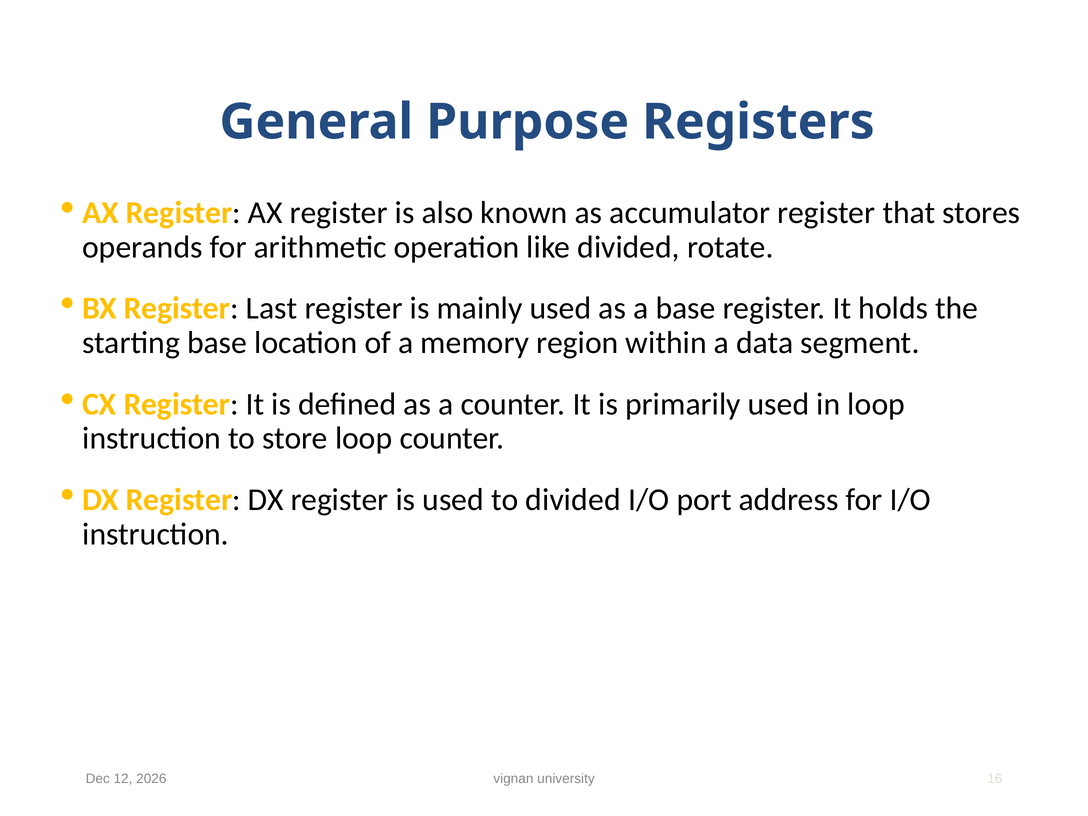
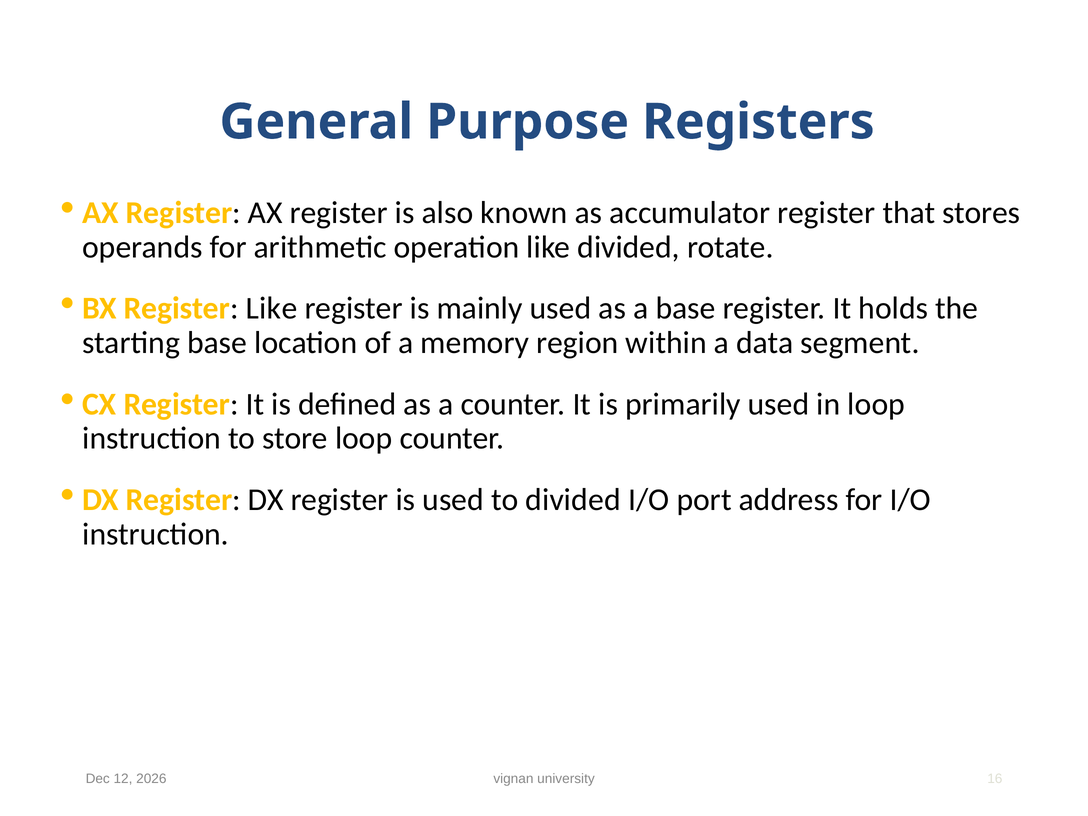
Register Last: Last -> Like
